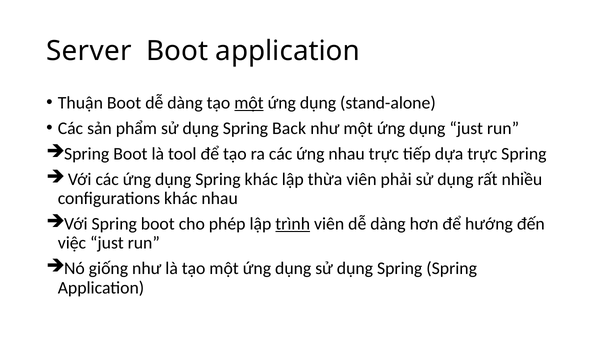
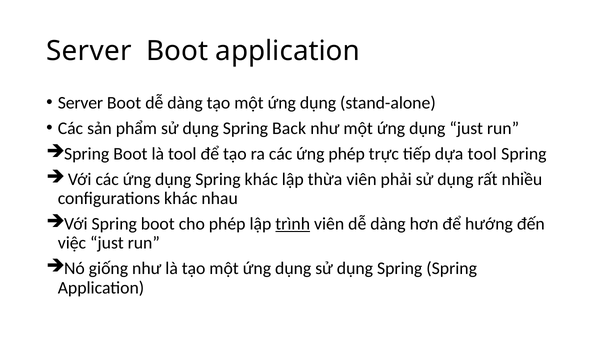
Thuận at (80, 103): Thuận -> Server
một at (249, 103) underline: present -> none
ứng nhau: nhau -> phép
dựa trực: trực -> tool
